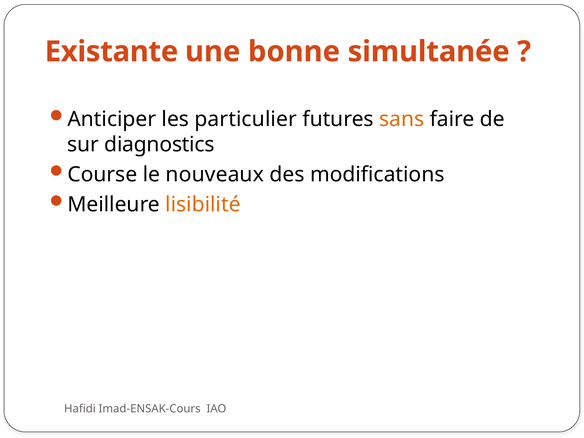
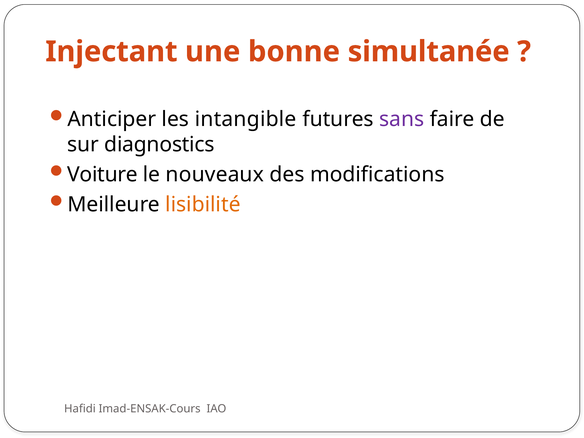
Existante: Existante -> Injectant
particulier: particulier -> intangible
sans colour: orange -> purple
Course: Course -> Voiture
